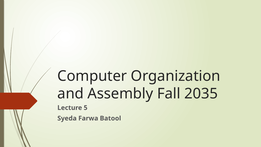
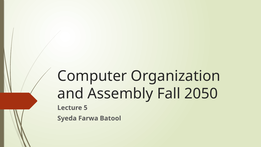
2035: 2035 -> 2050
